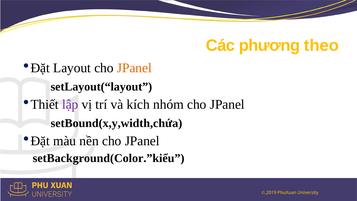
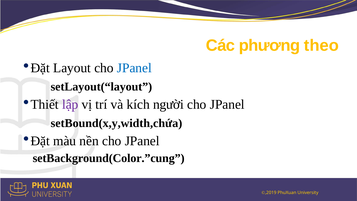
JPanel at (134, 68) colour: orange -> blue
nhóm: nhóm -> người
setBackground(Color.”kiểu: setBackground(Color.”kiểu -> setBackground(Color.”cung
